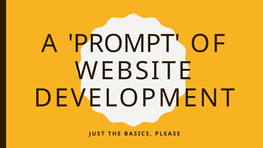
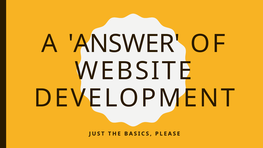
PROMPT: PROMPT -> ANSWER
